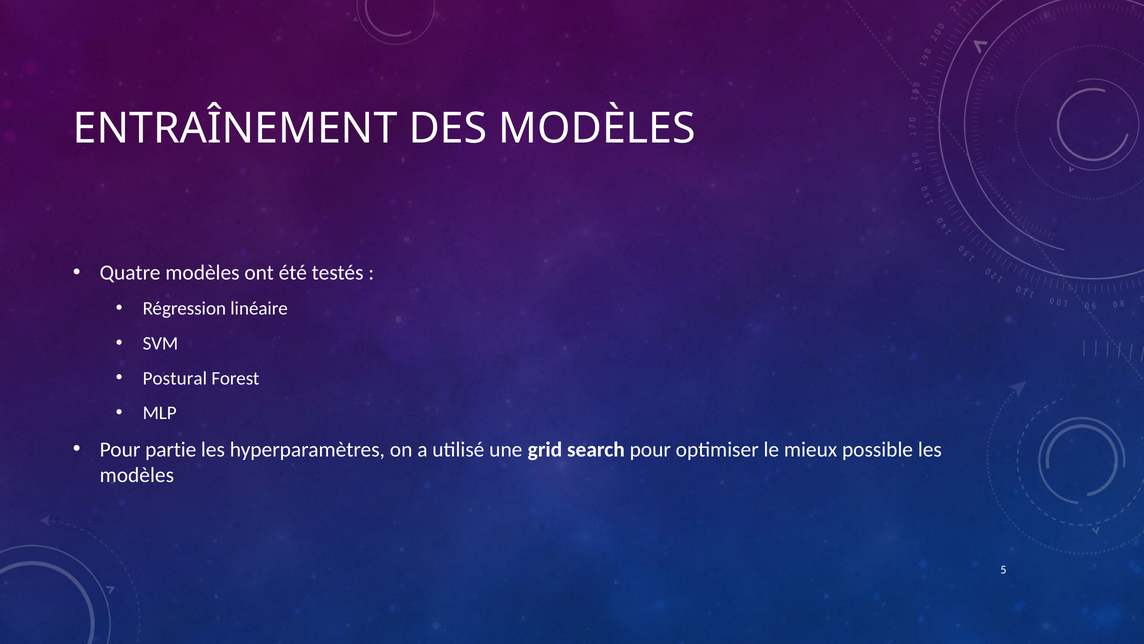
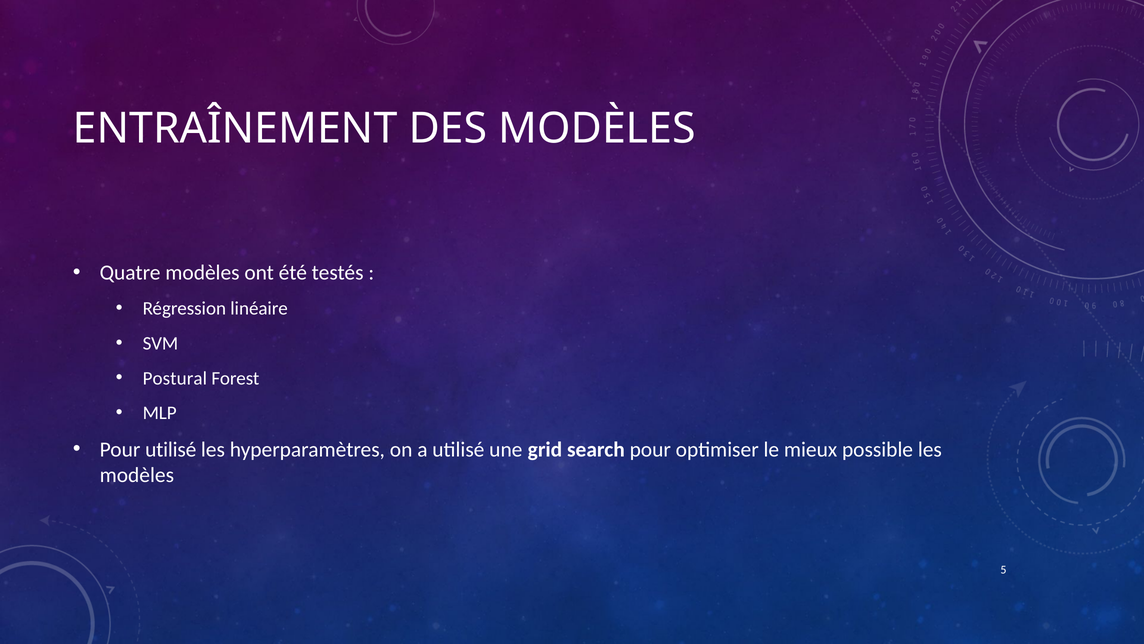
Pour partie: partie -> utilisé
